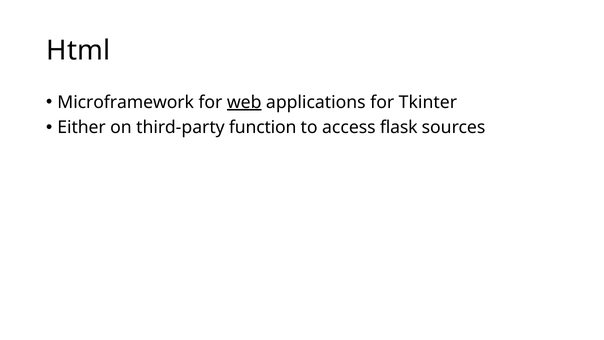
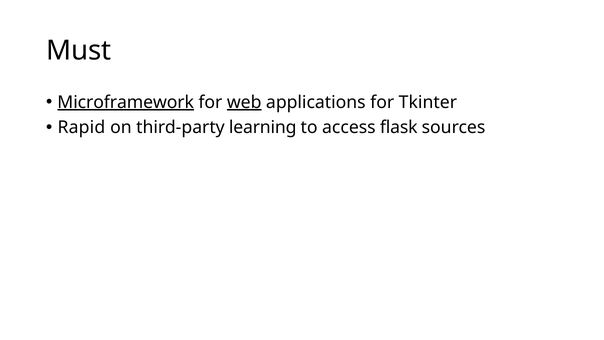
Html: Html -> Must
Microframework underline: none -> present
Either: Either -> Rapid
function: function -> learning
